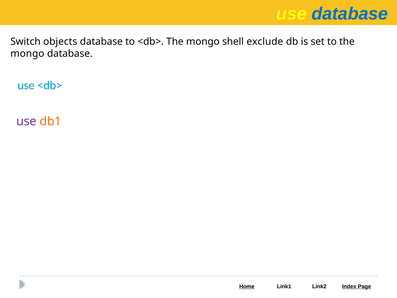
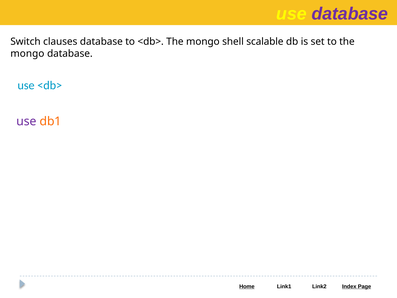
database at (350, 14) colour: blue -> purple
objects: objects -> clauses
exclude: exclude -> scalable
